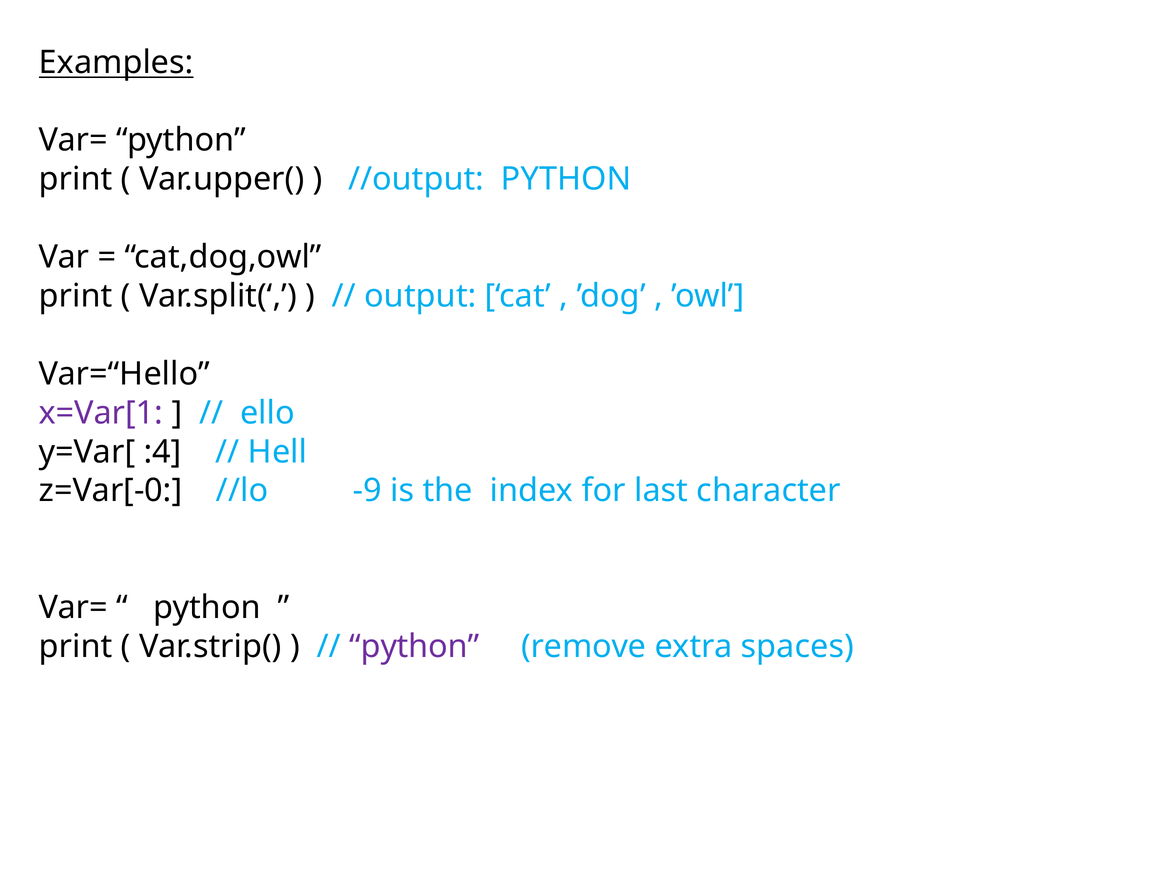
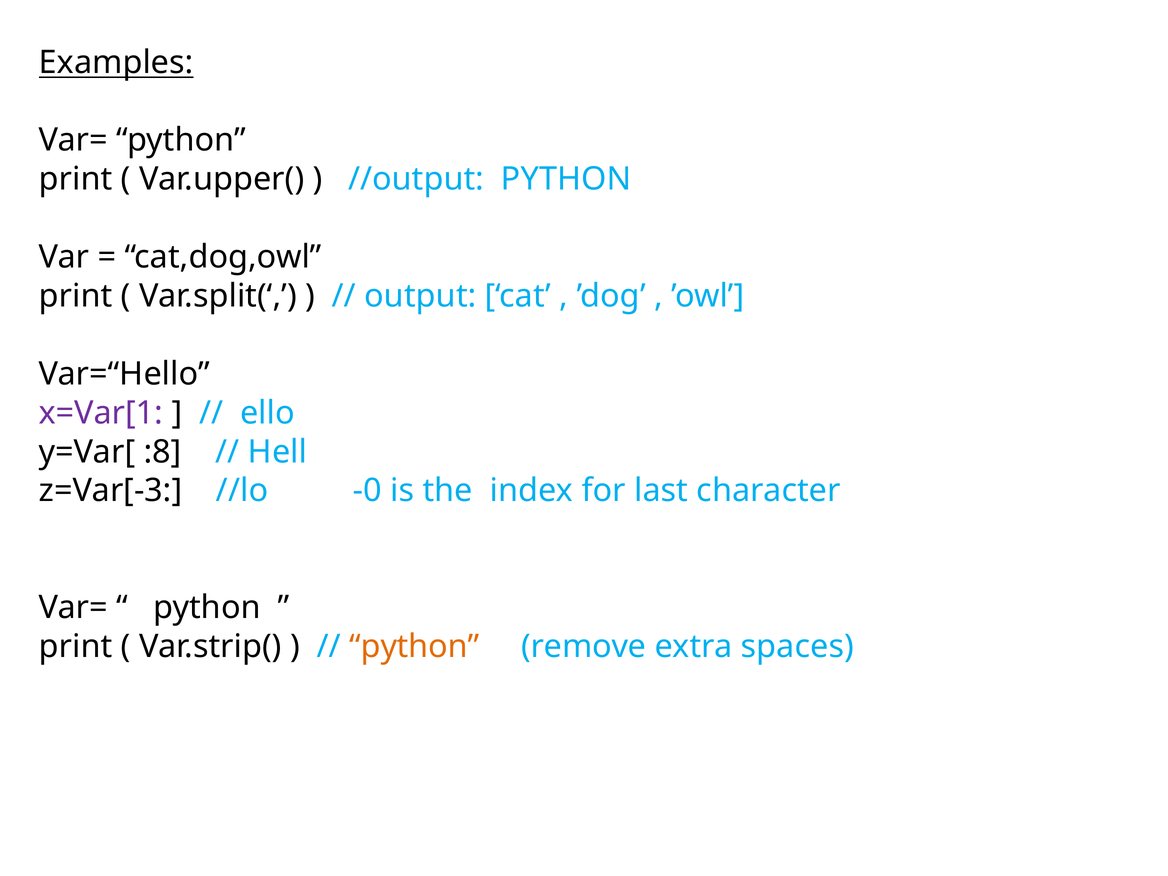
:4: :4 -> :8
z=Var[-0: z=Var[-0 -> z=Var[-3
-9: -9 -> -0
python at (414, 647) colour: purple -> orange
